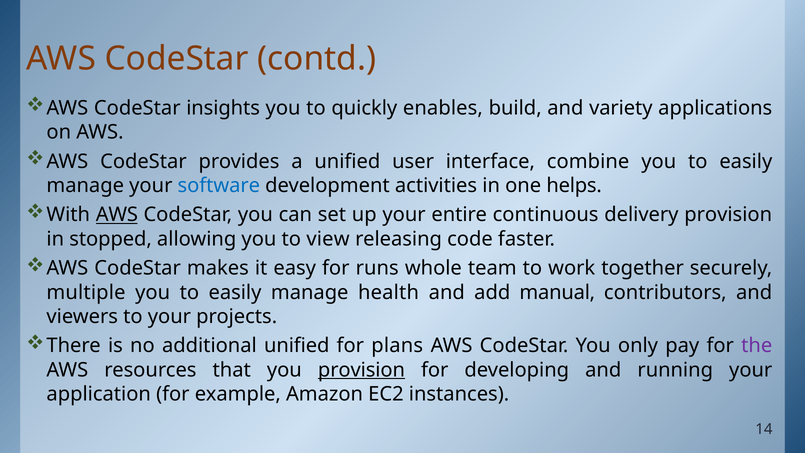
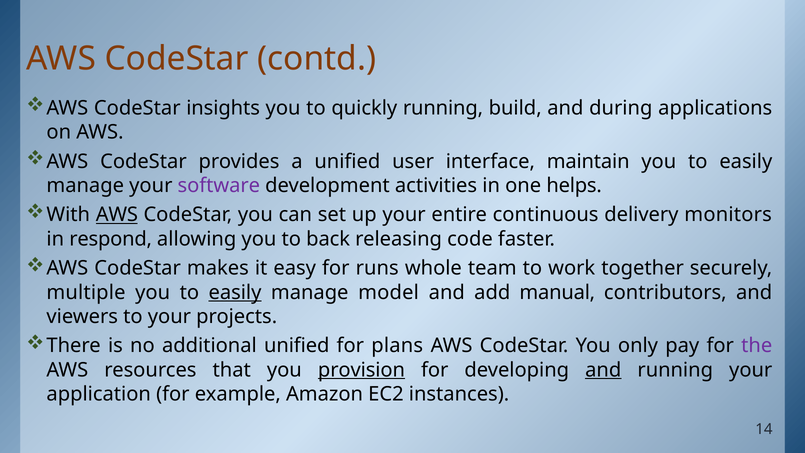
quickly enables: enables -> running
variety: variety -> during
combine: combine -> maintain
software colour: blue -> purple
delivery provision: provision -> monitors
stopped: stopped -> respond
view: view -> back
easily at (235, 292) underline: none -> present
health: health -> model
and at (603, 370) underline: none -> present
